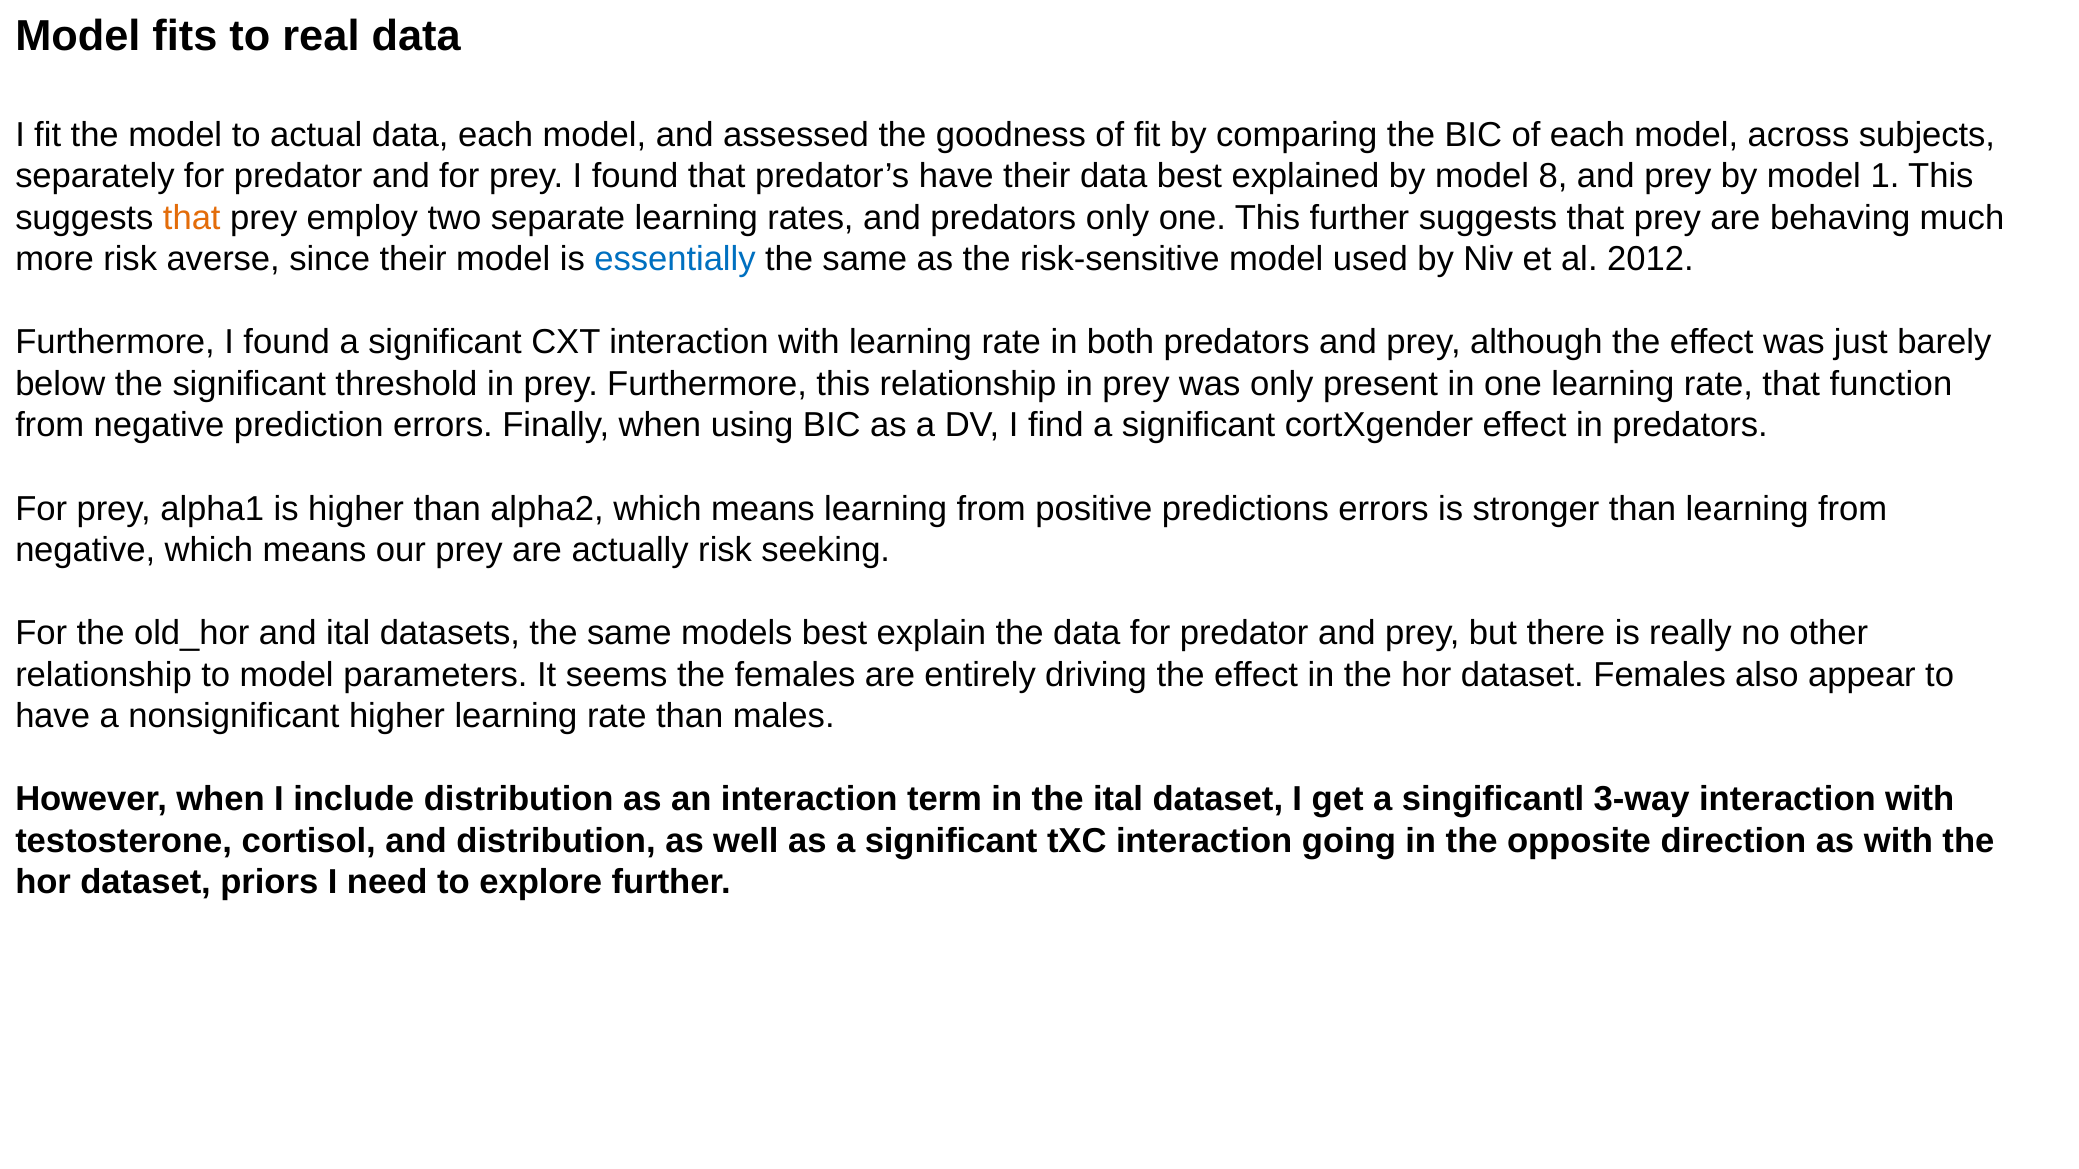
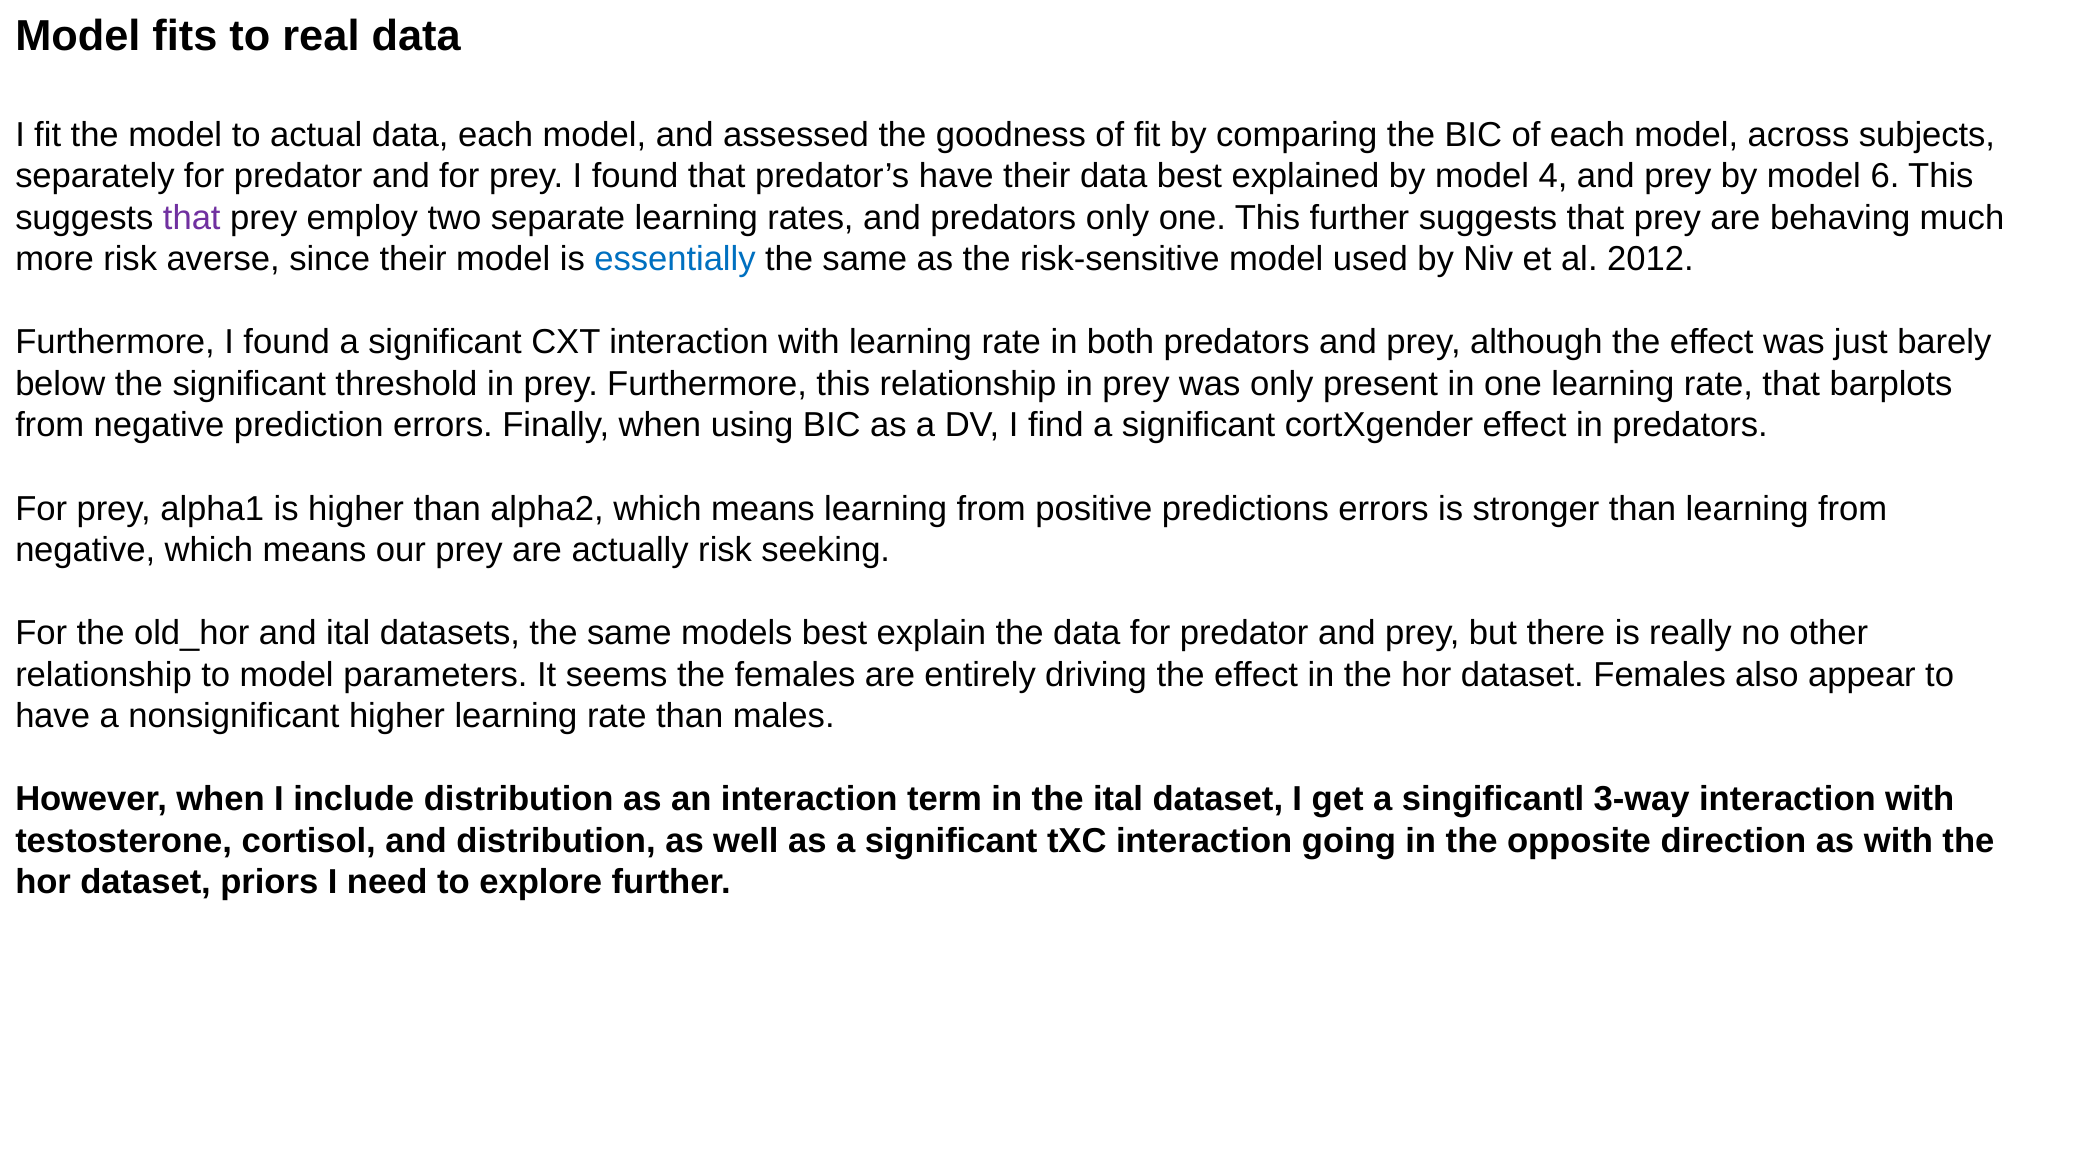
8: 8 -> 4
1: 1 -> 6
that at (192, 218) colour: orange -> purple
function: function -> barplots
